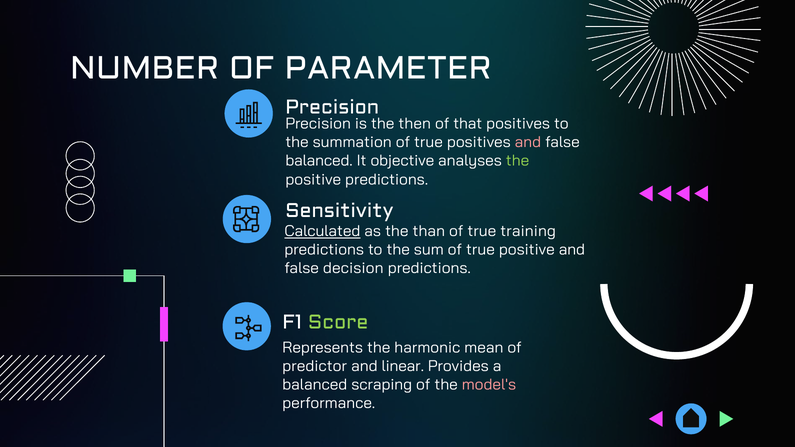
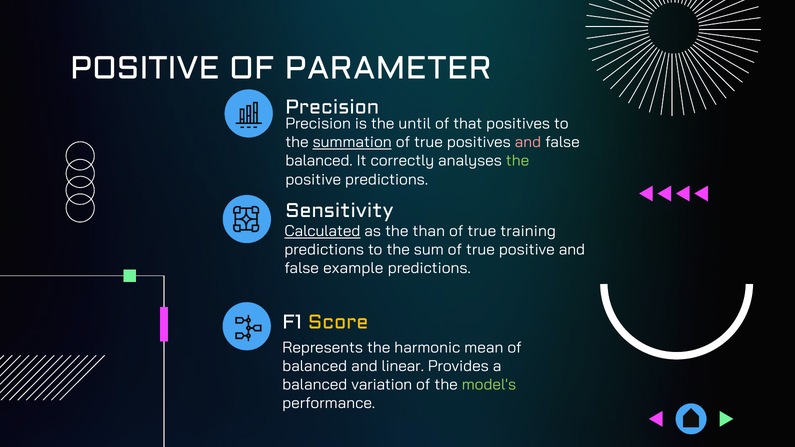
NUMBER at (145, 68): NUMBER -> POSITIVE
then: then -> until
summation underline: none -> present
objective: objective -> correctly
decision: decision -> example
Score colour: light green -> yellow
predictor at (315, 366): predictor -> balanced
scraping: scraping -> variation
model's colour: pink -> light green
